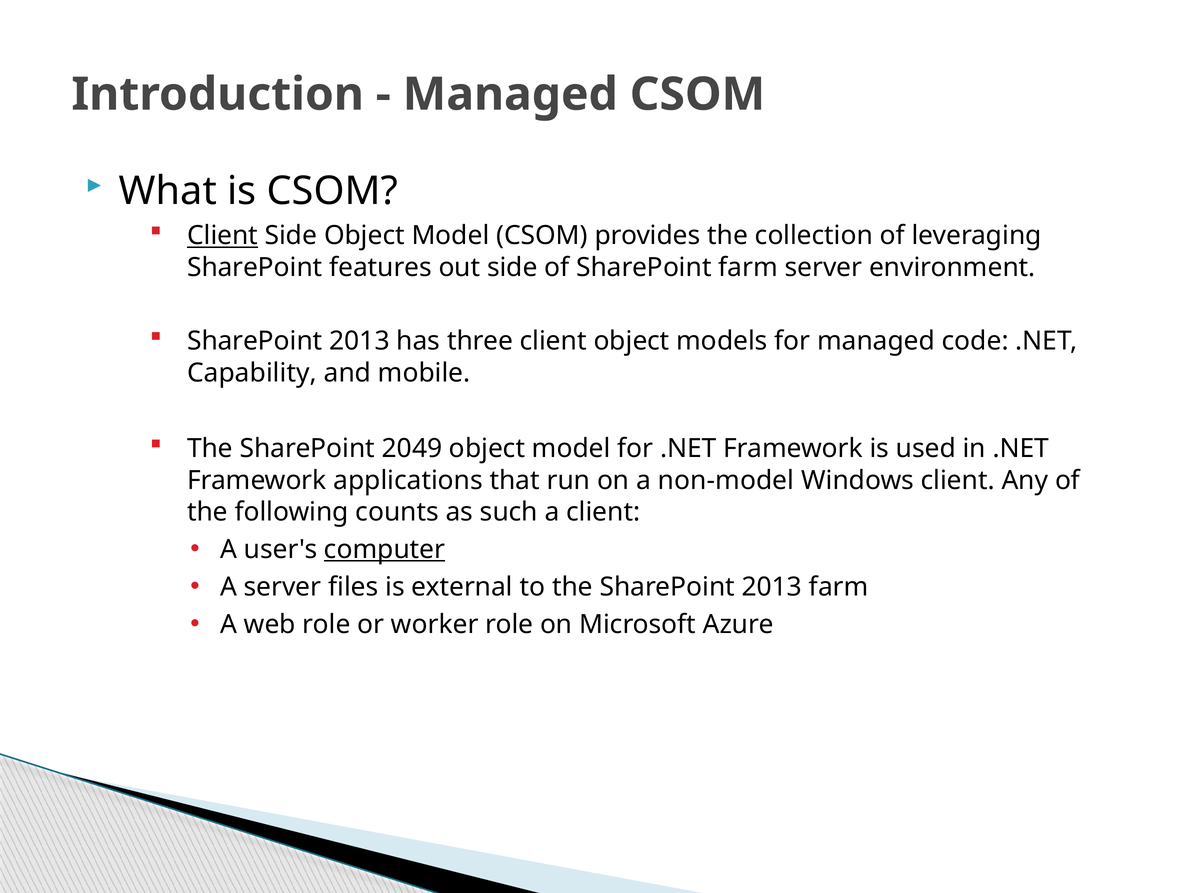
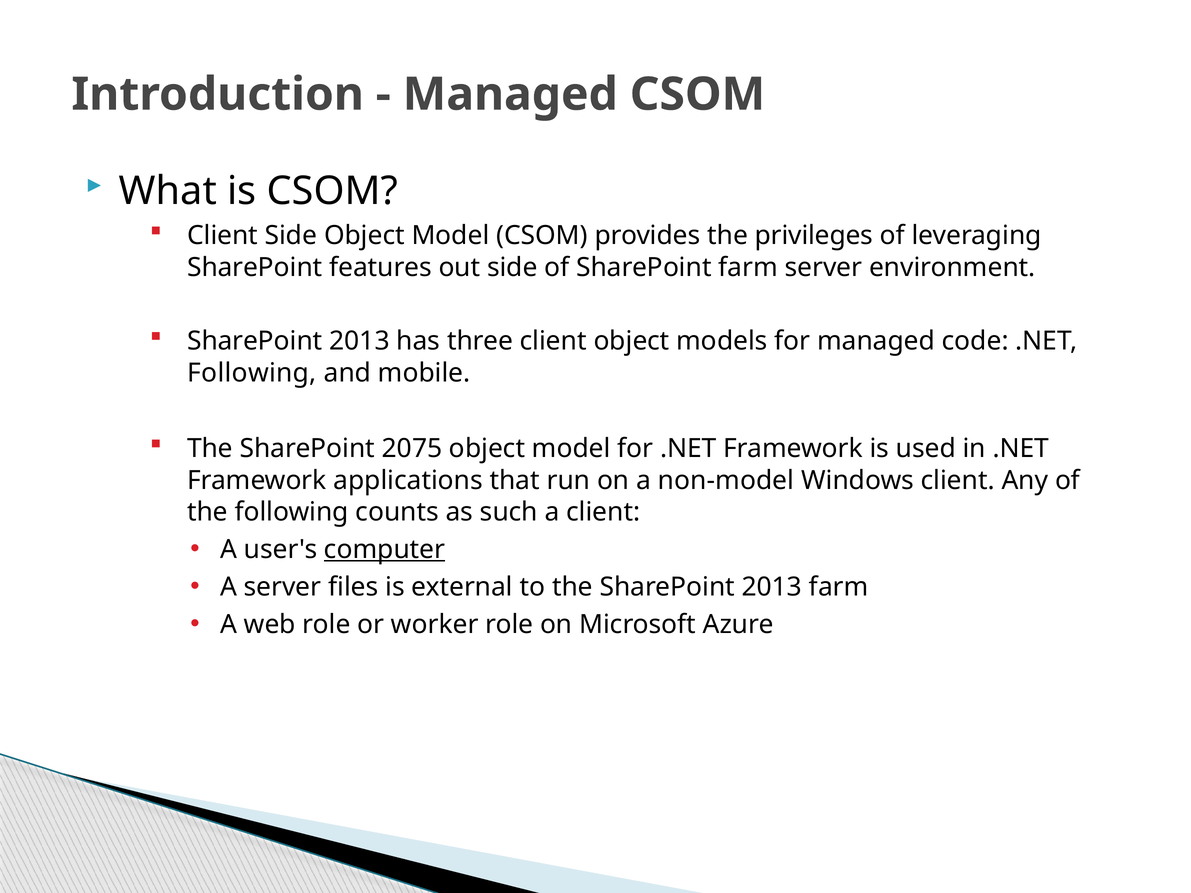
Client at (223, 236) underline: present -> none
collection: collection -> privileges
Capability at (252, 373): Capability -> Following
2049: 2049 -> 2075
